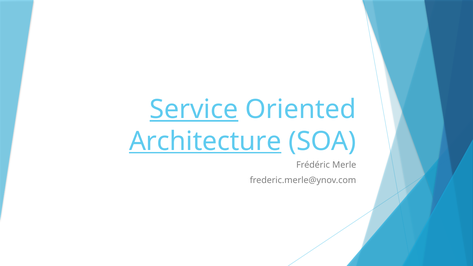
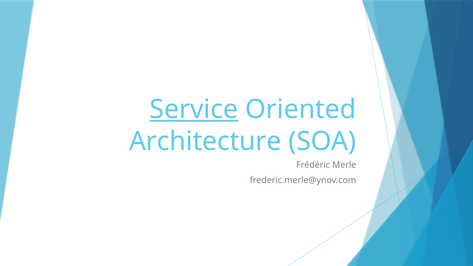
Architecture underline: present -> none
